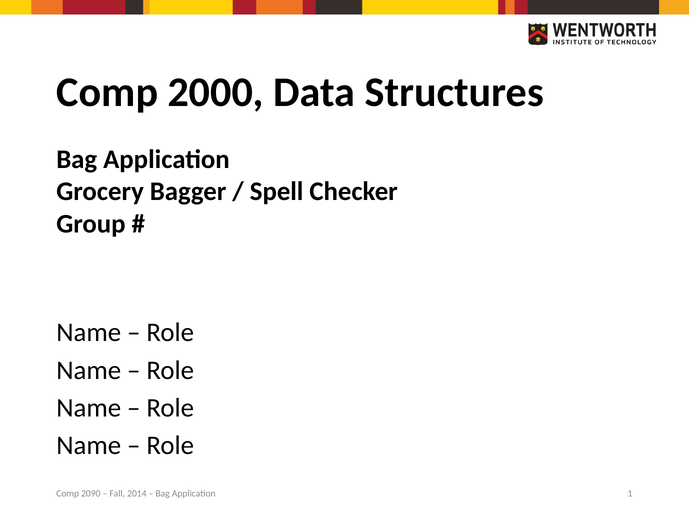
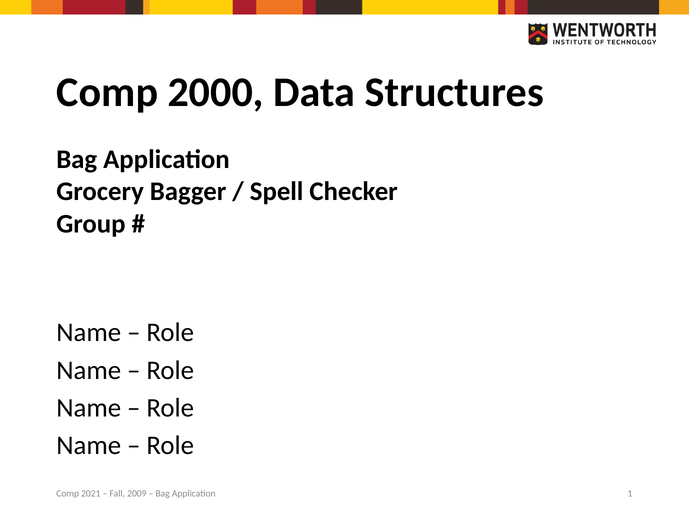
2090: 2090 -> 2021
2014: 2014 -> 2009
